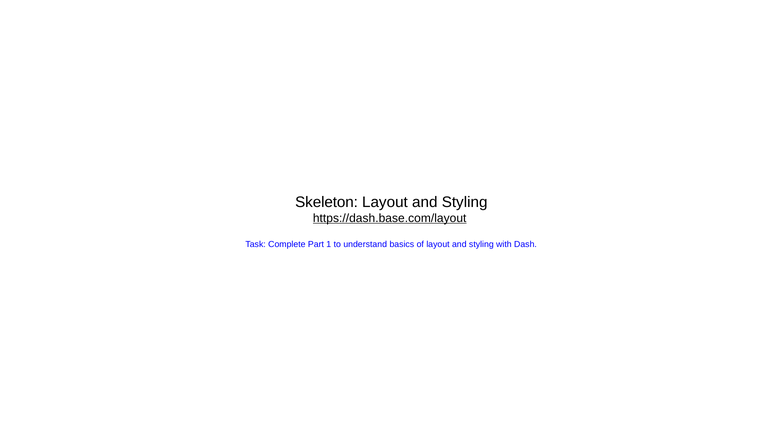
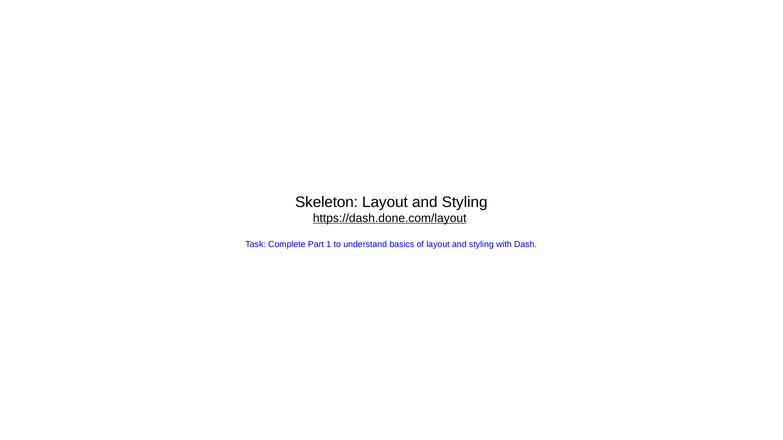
https://dash.base.com/layout: https://dash.base.com/layout -> https://dash.done.com/layout
